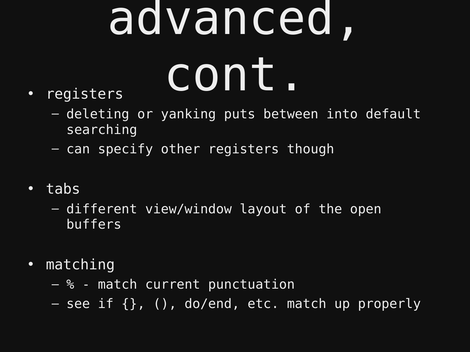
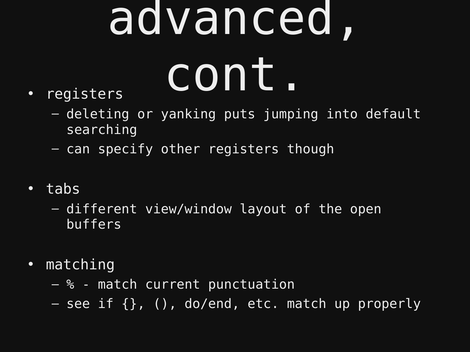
between: between -> jumping
